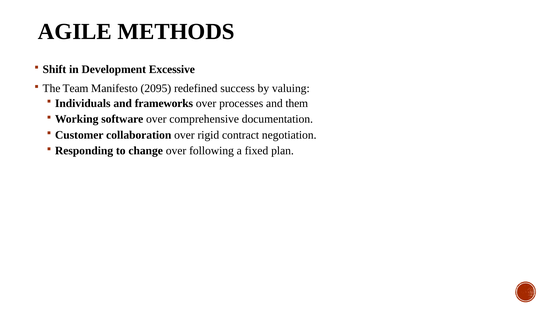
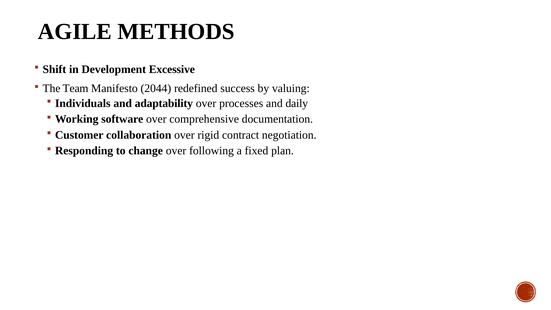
2095: 2095 -> 2044
frameworks: frameworks -> adaptability
them: them -> daily
